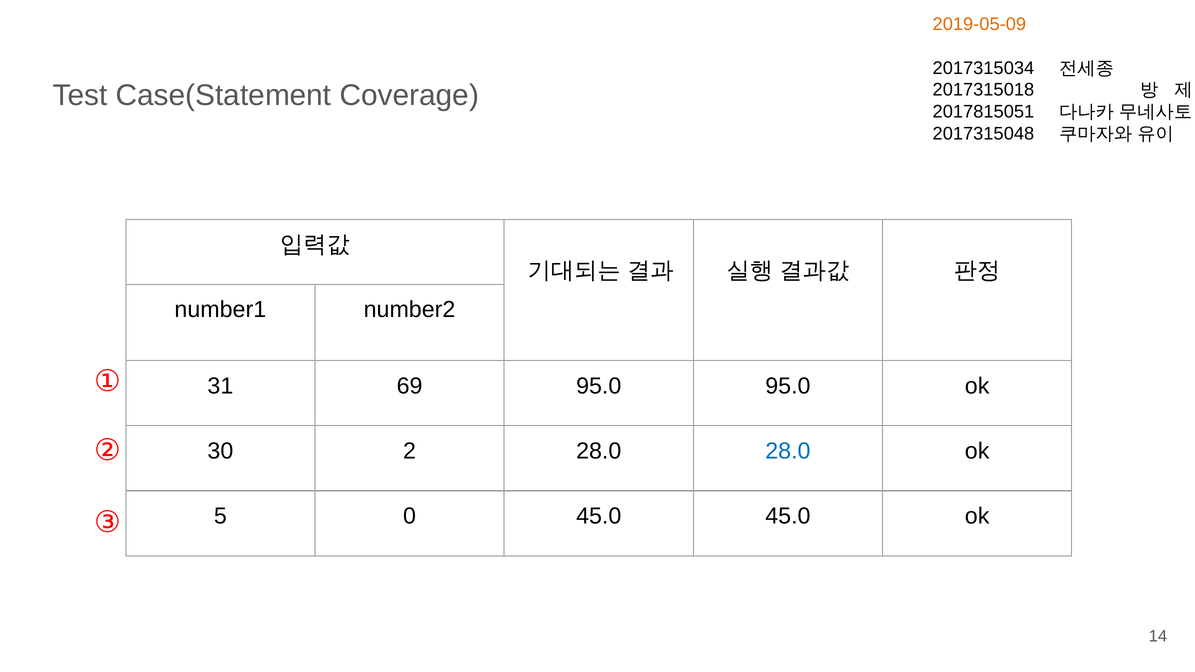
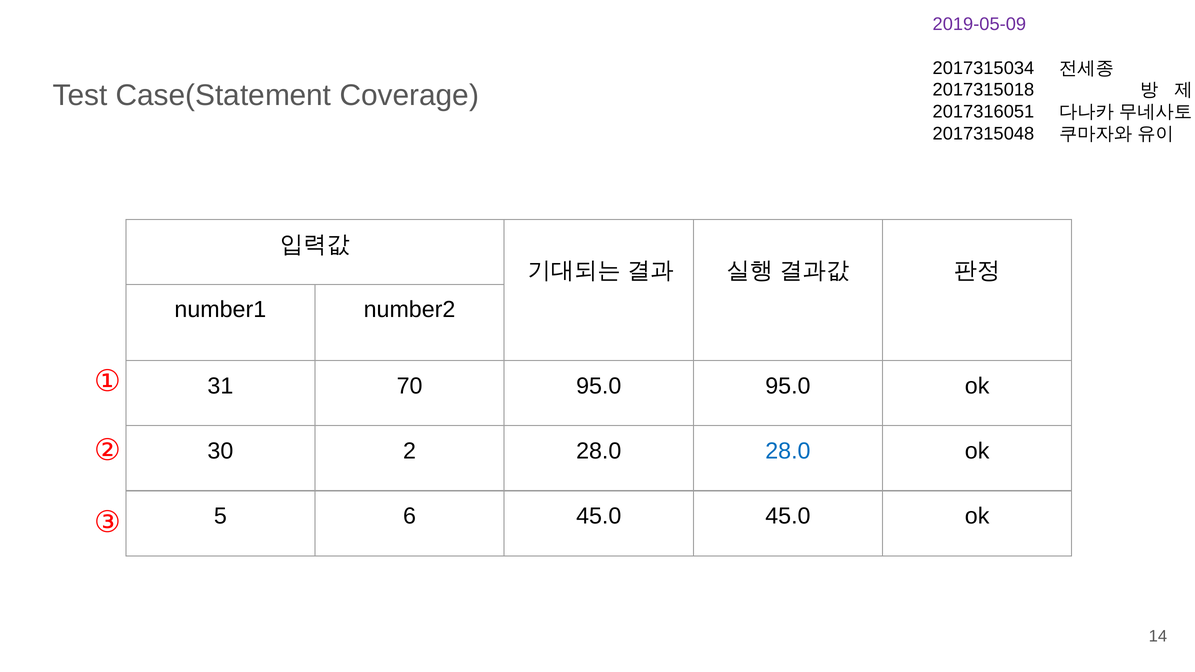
2019-05-09 colour: orange -> purple
2017815051: 2017815051 -> 2017316051
69: 69 -> 70
0: 0 -> 6
